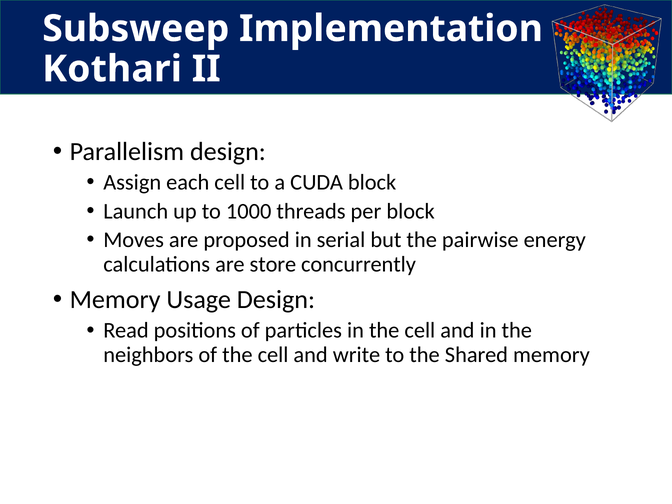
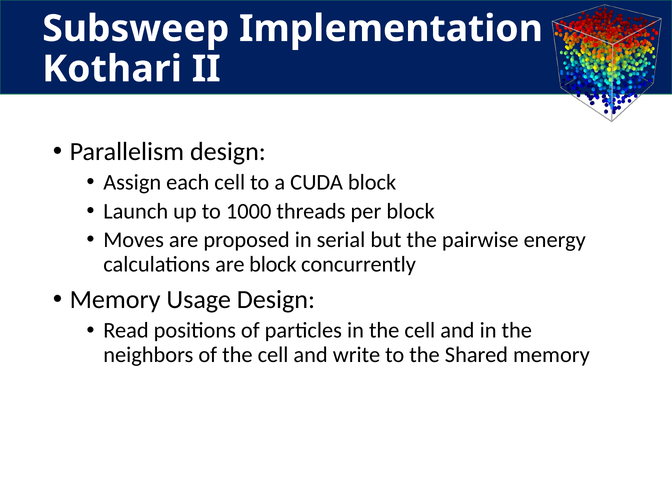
are store: store -> block
